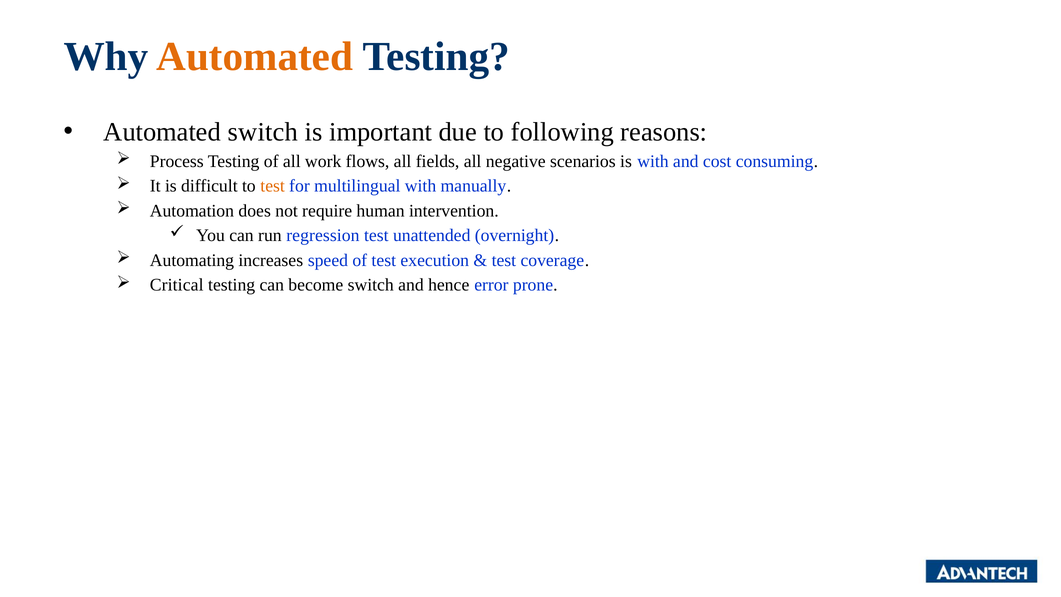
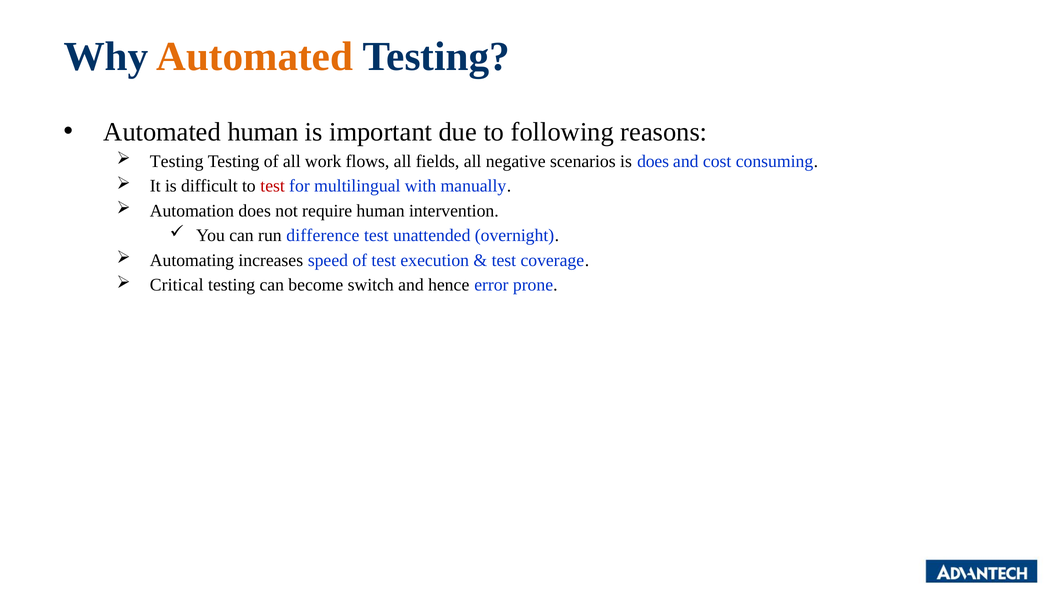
Automated switch: switch -> human
Process at (177, 161): Process -> Testing
is with: with -> does
test at (273, 186) colour: orange -> red
regression: regression -> difference
